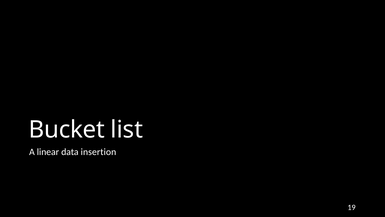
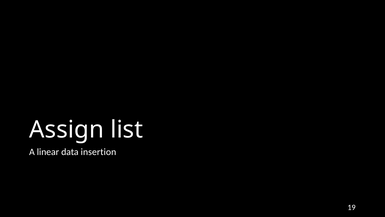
Bucket: Bucket -> Assign
